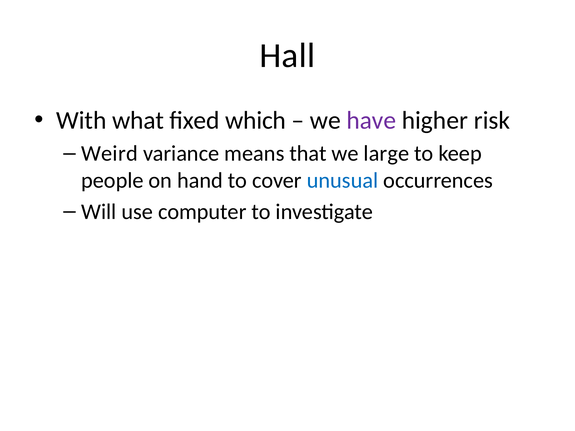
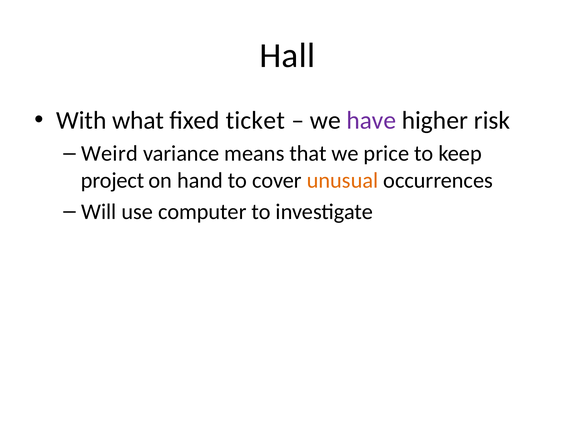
which: which -> ticket
large: large -> price
people: people -> project
unusual colour: blue -> orange
